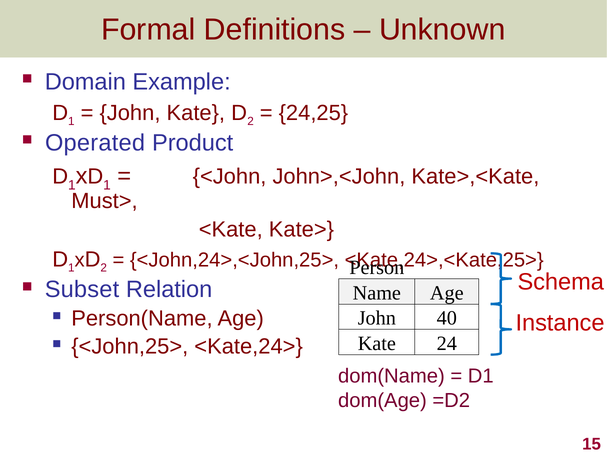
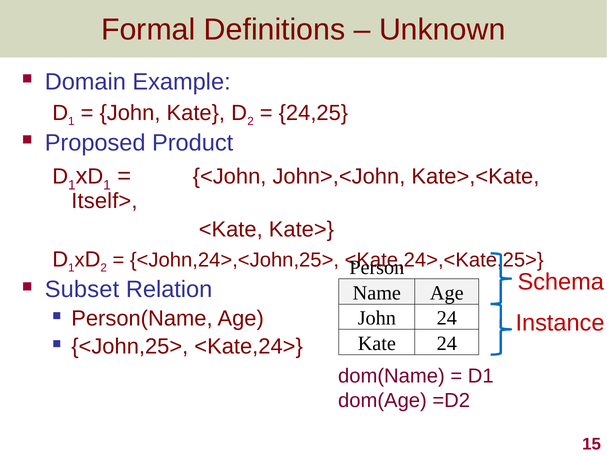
Operated: Operated -> Proposed
Must>: Must> -> Itself>
John 40: 40 -> 24
